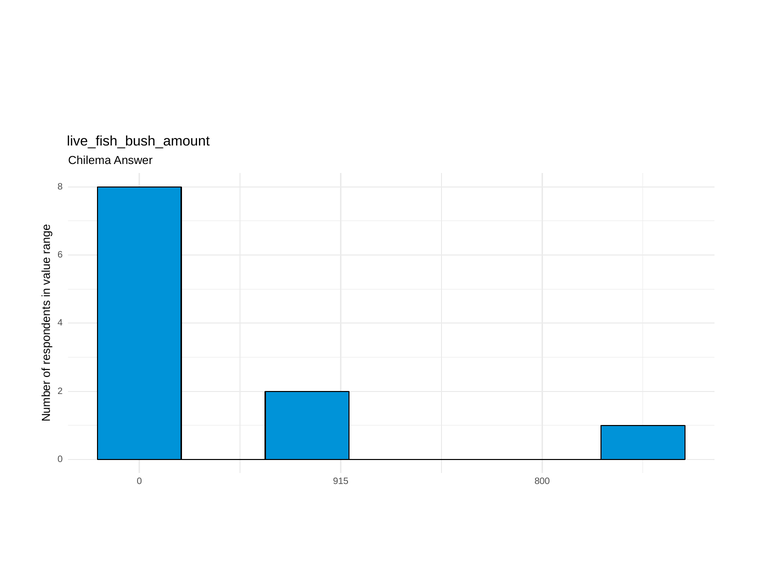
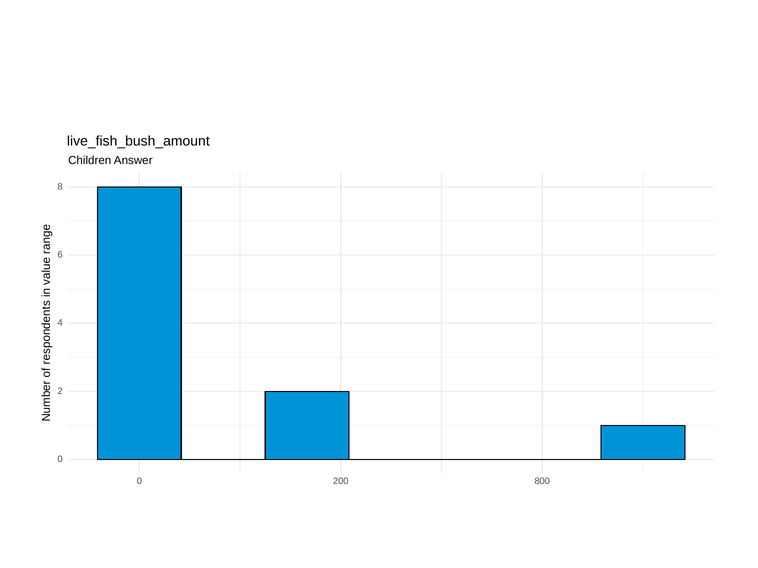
Chilema: Chilema -> Children
915: 915 -> 200
